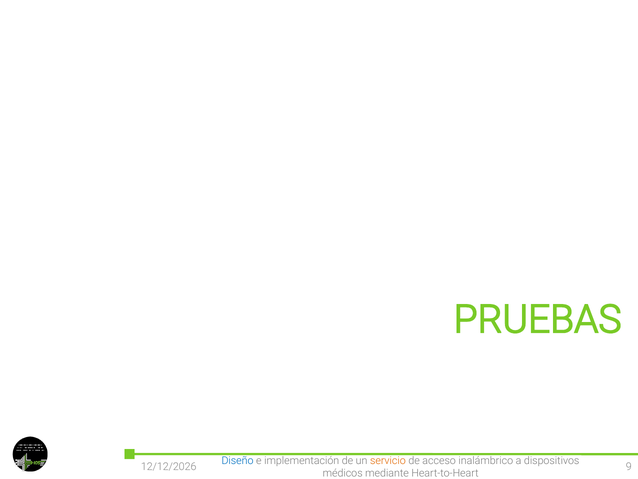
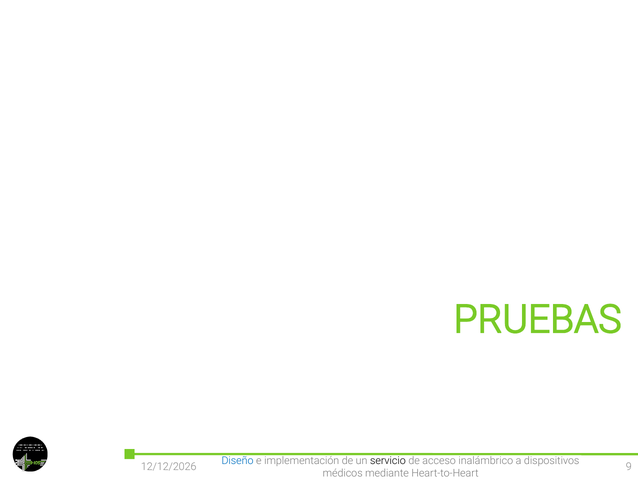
servicio colour: orange -> black
